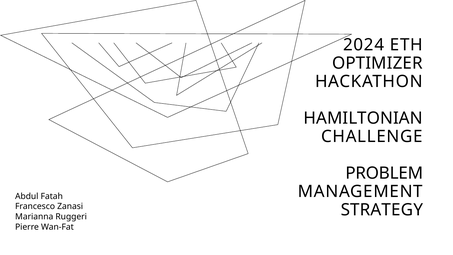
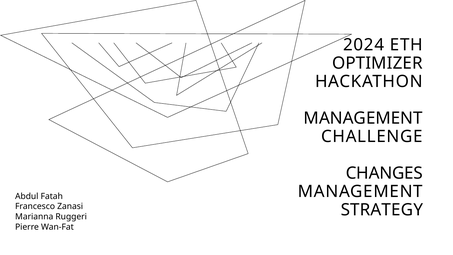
HAMILTONIAN at (363, 118): HAMILTONIAN -> MANAGEMENT
PROBLEM: PROBLEM -> CHANGES
